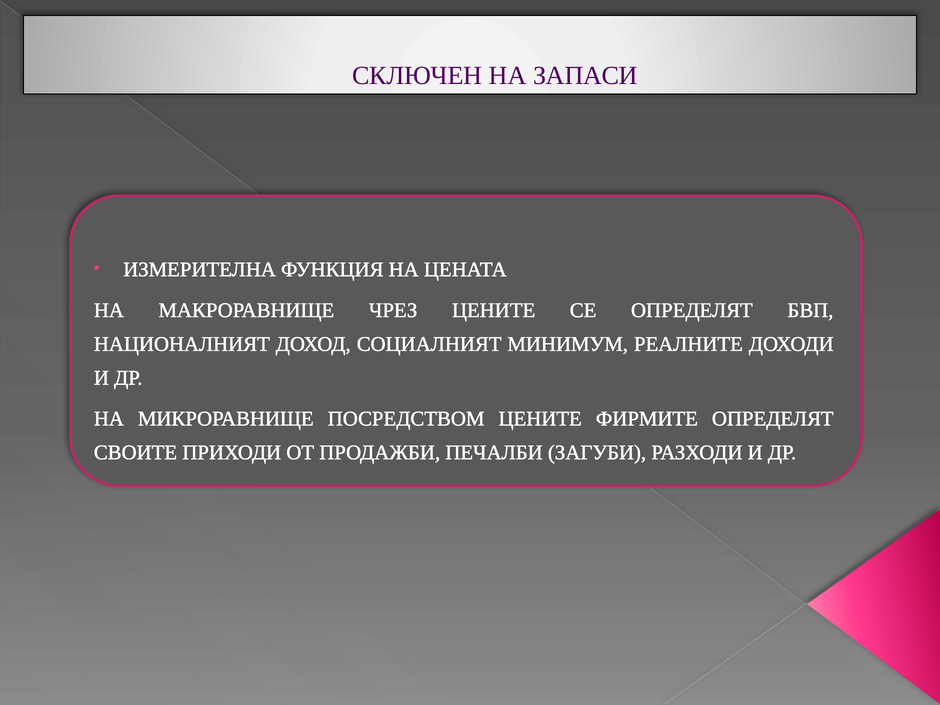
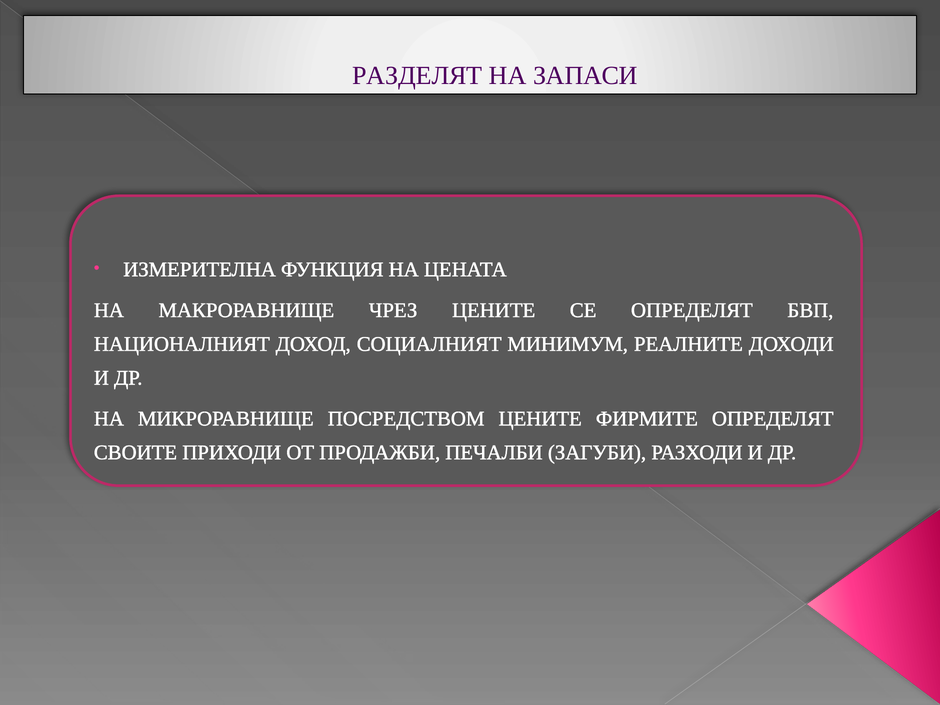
СКЛЮЧЕН: СКЛЮЧЕН -> РАЗДЕЛЯТ
